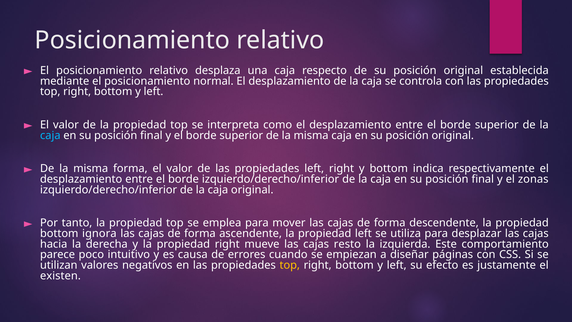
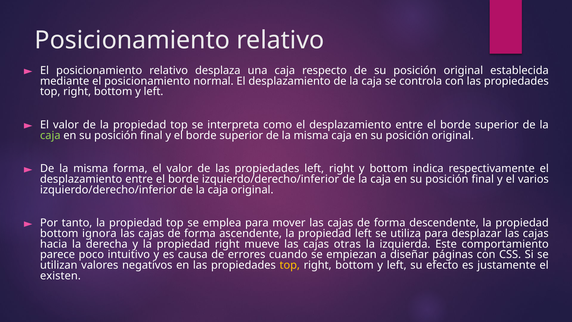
caja at (50, 135) colour: light blue -> light green
zonas: zonas -> varios
resto: resto -> otras
